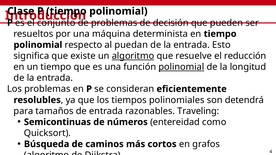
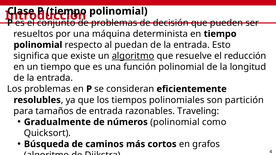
polinomial at (181, 67) underline: present -> none
detendrá: detendrá -> partición
Semicontinuas: Semicontinuas -> Gradualmente
números entereidad: entereidad -> polinomial
